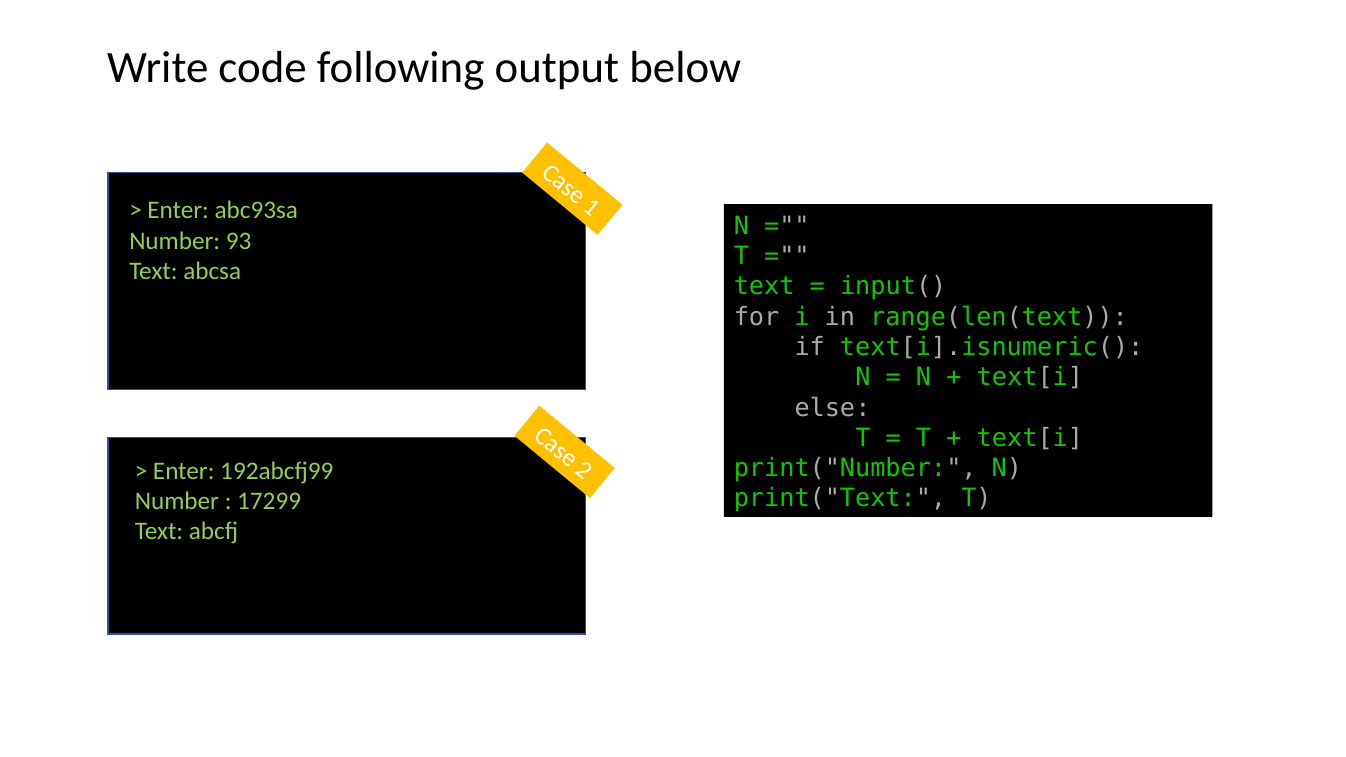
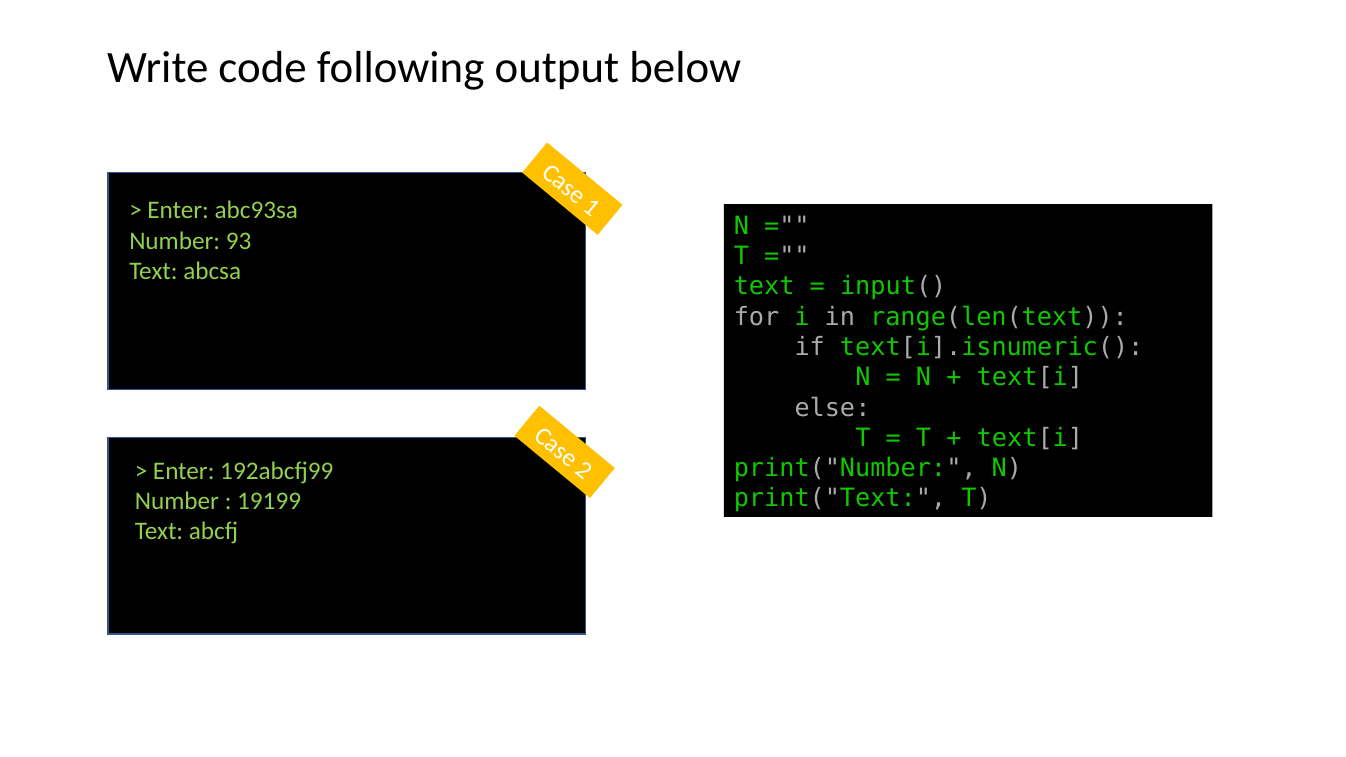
17299: 17299 -> 19199
